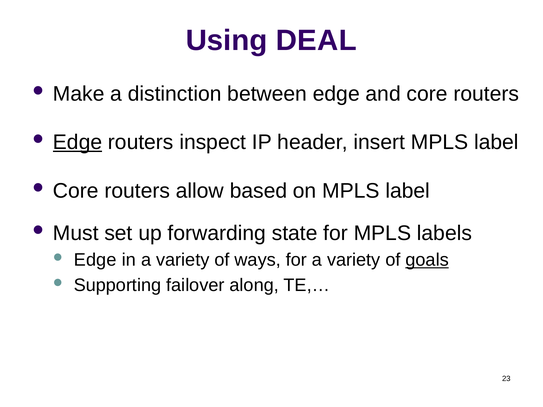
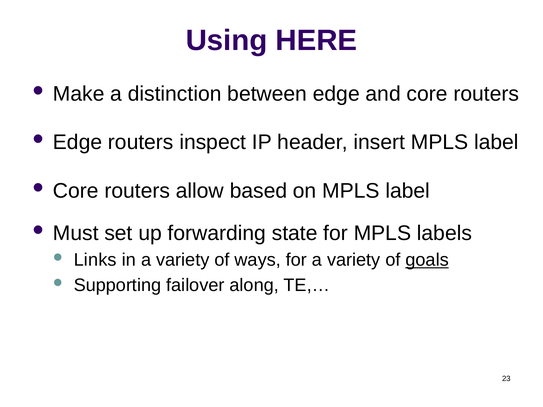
DEAL: DEAL -> HERE
Edge at (78, 142) underline: present -> none
Edge at (95, 260): Edge -> Links
